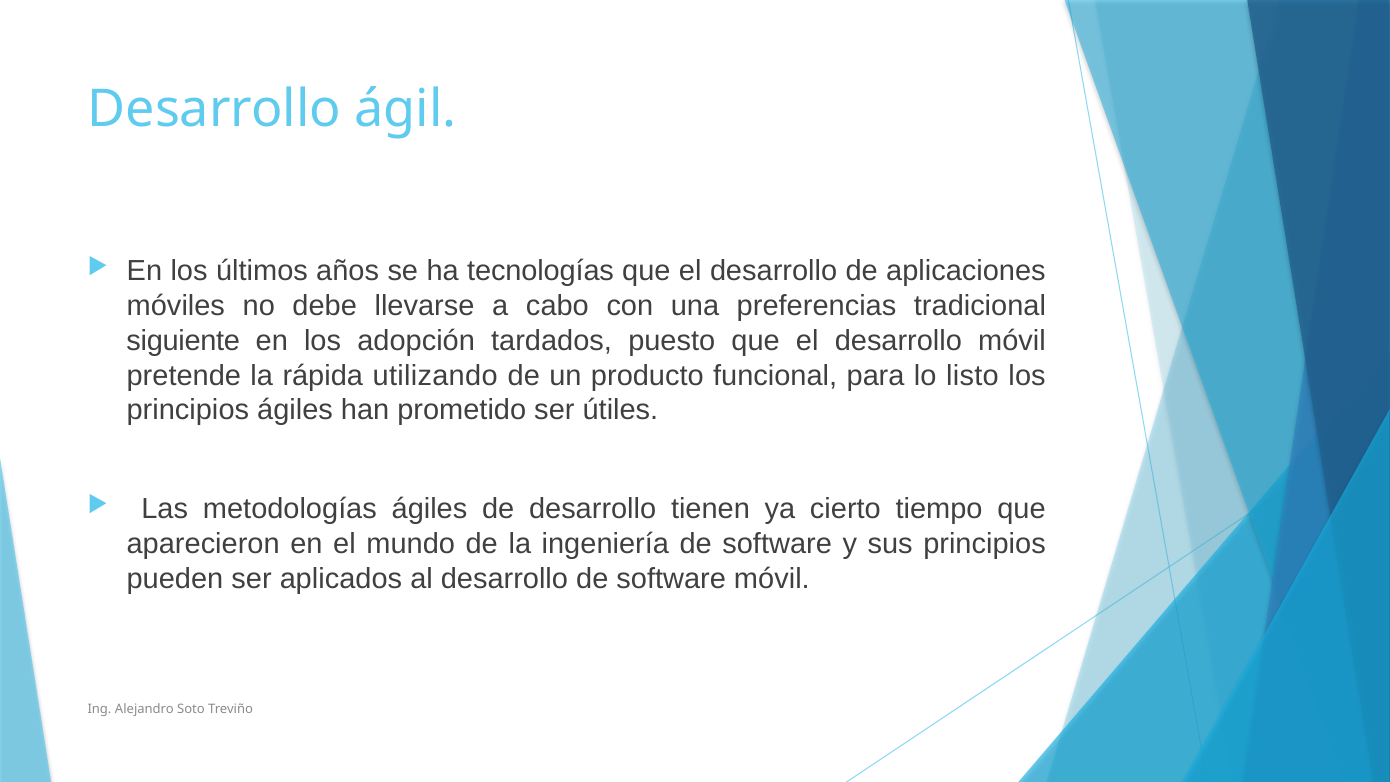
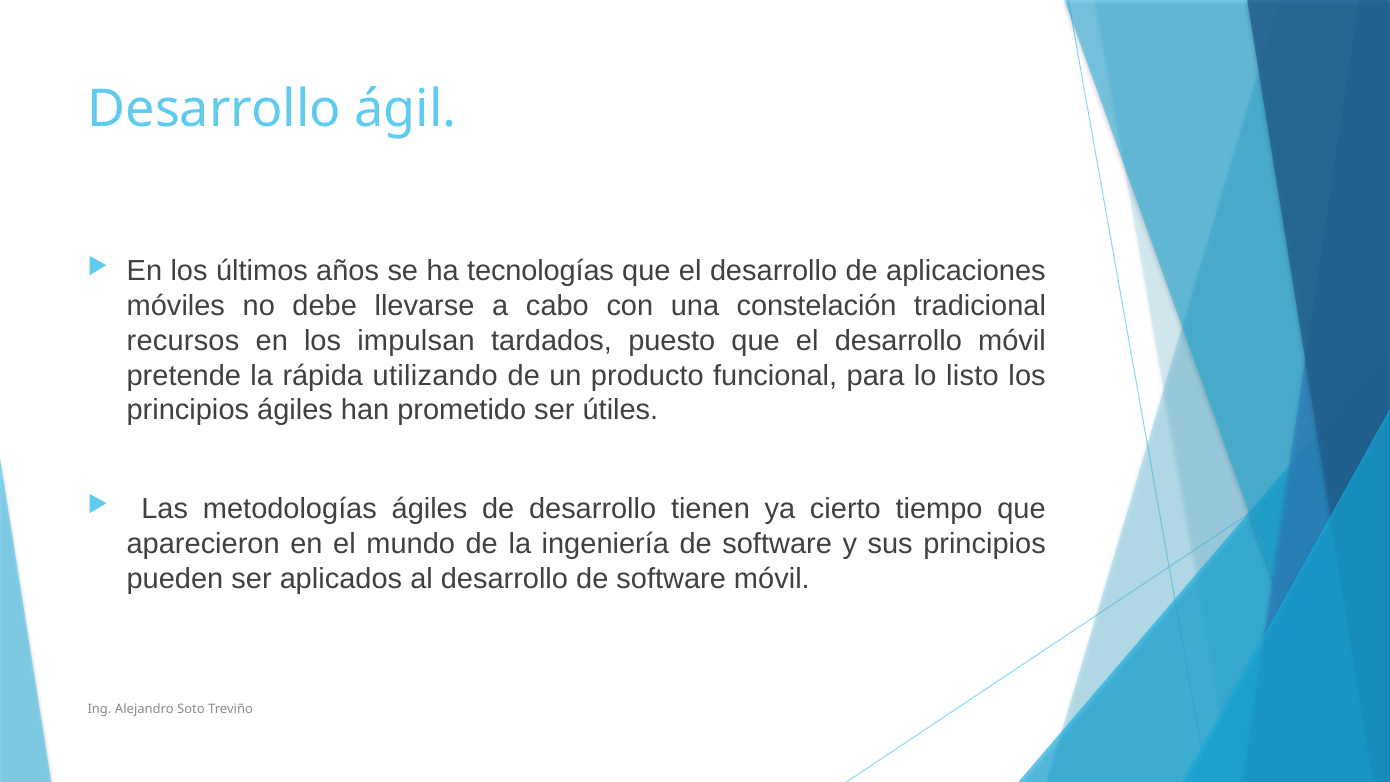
preferencias: preferencias -> constelación
siguiente: siguiente -> recursos
adopción: adopción -> impulsan
